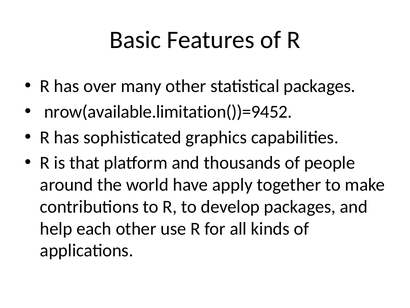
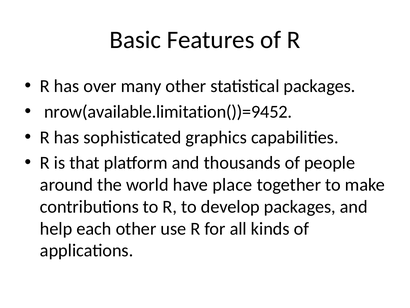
apply: apply -> place
